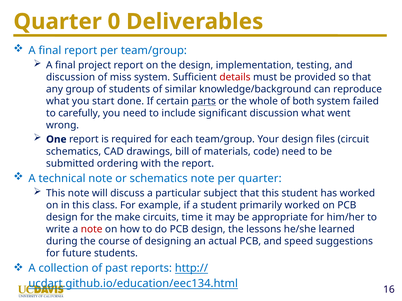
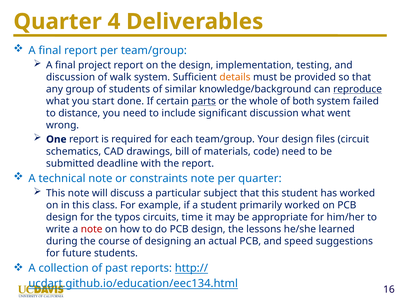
0: 0 -> 4
miss: miss -> walk
details colour: red -> orange
reproduce underline: none -> present
carefully: carefully -> distance
ordering: ordering -> deadline
or schematics: schematics -> constraints
make: make -> typos
